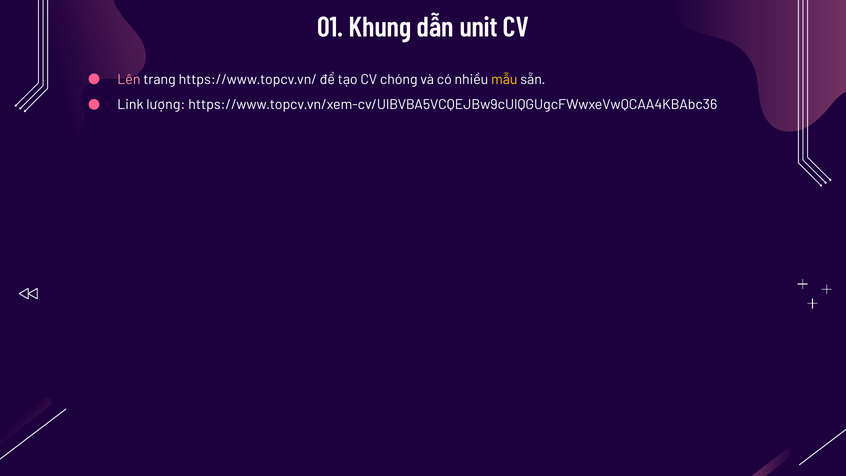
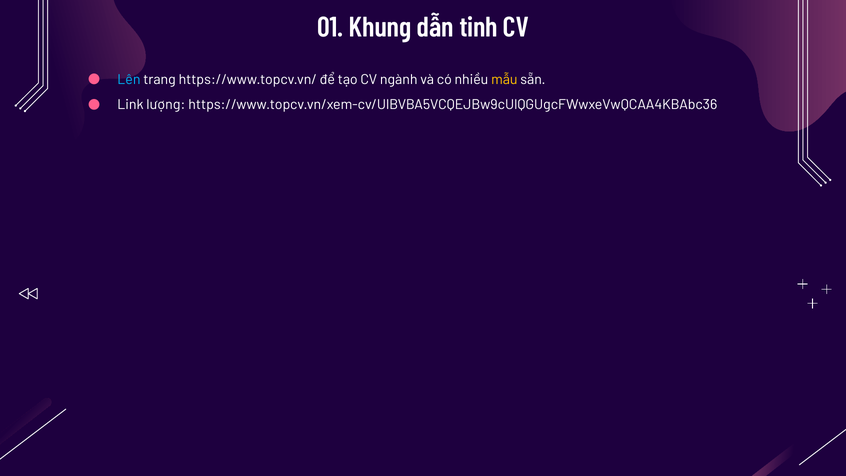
unit: unit -> tinh
Lên colour: pink -> light blue
chóng: chóng -> ngành
